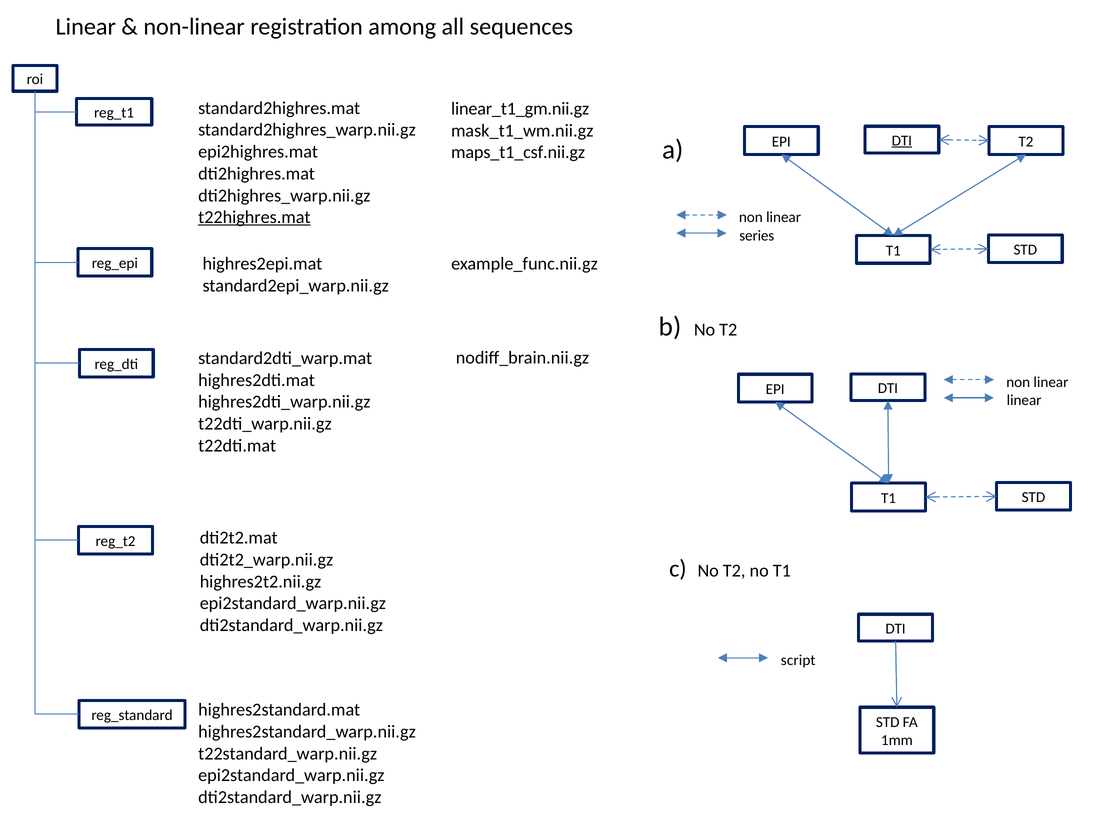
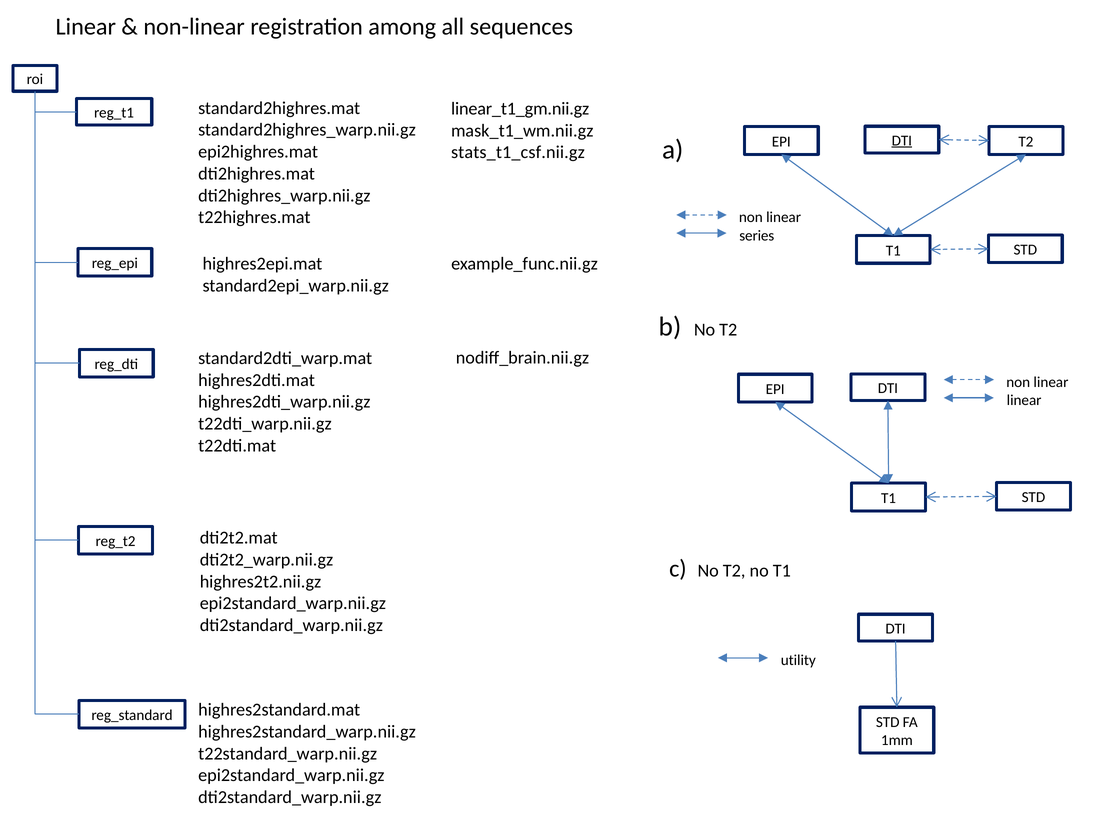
maps_t1_csf.nii.gz: maps_t1_csf.nii.gz -> stats_t1_csf.nii.gz
t22highres.mat underline: present -> none
script: script -> utility
